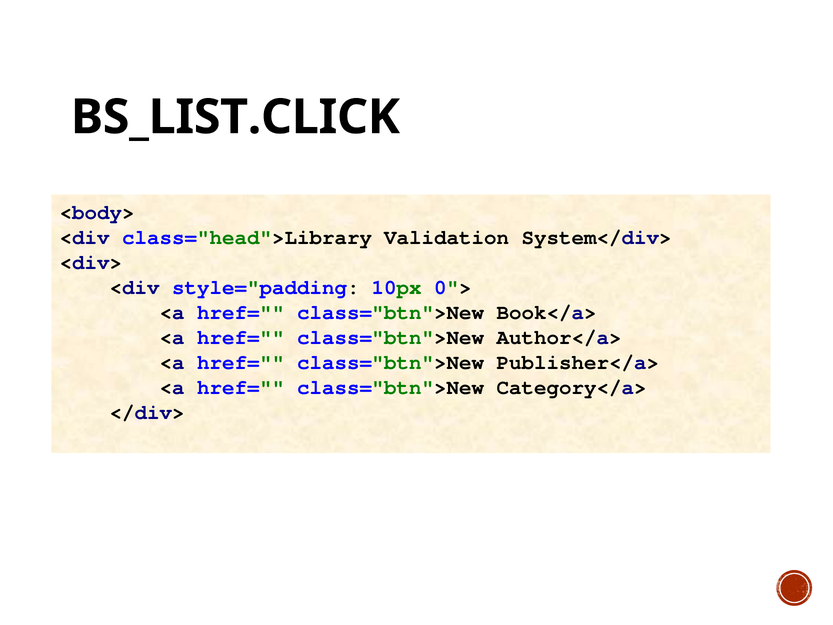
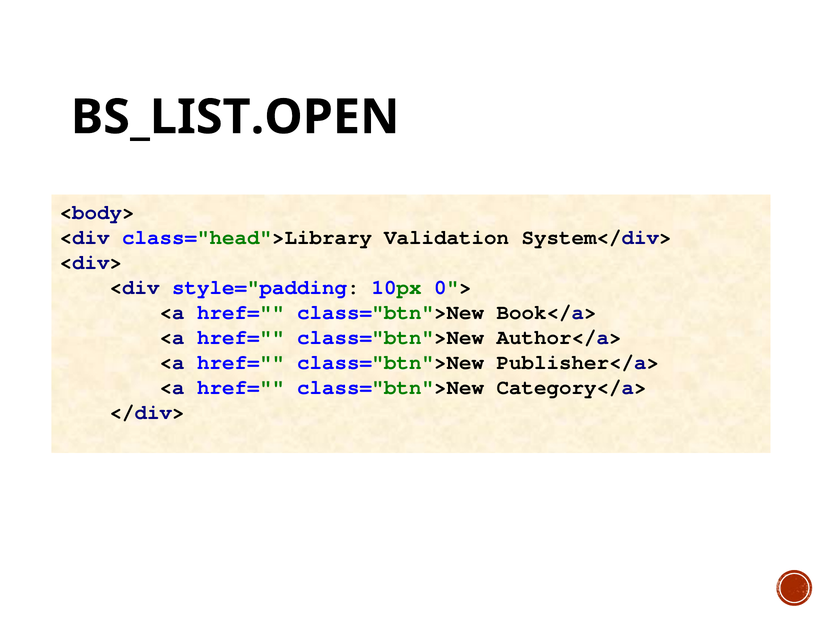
BS_LIST.CLICK: BS_LIST.CLICK -> BS_LIST.OPEN
